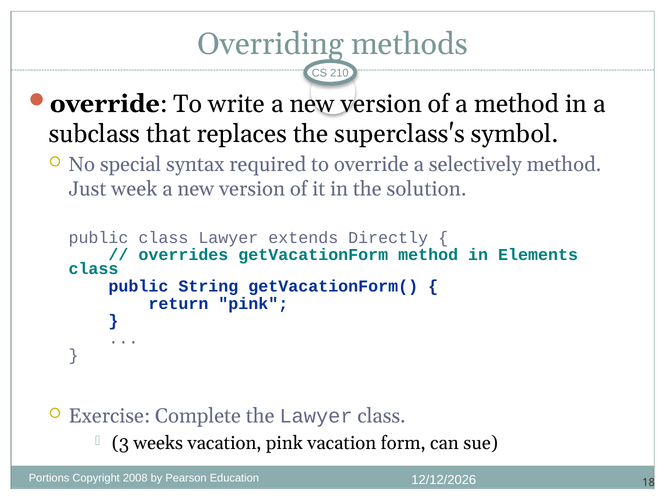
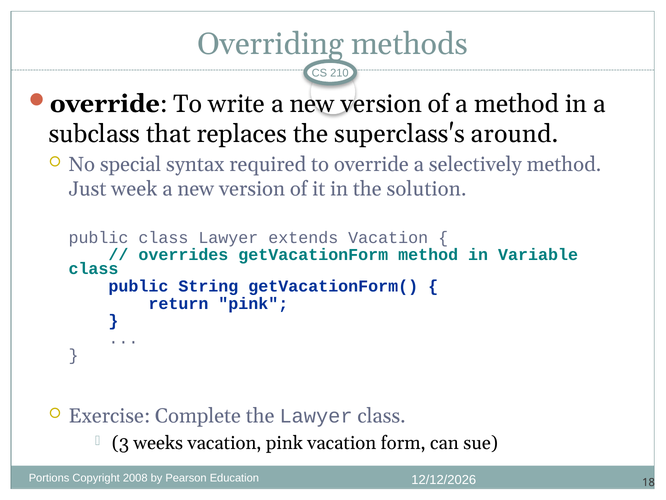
symbol: symbol -> around
extends Directly: Directly -> Vacation
Elements: Elements -> Variable
